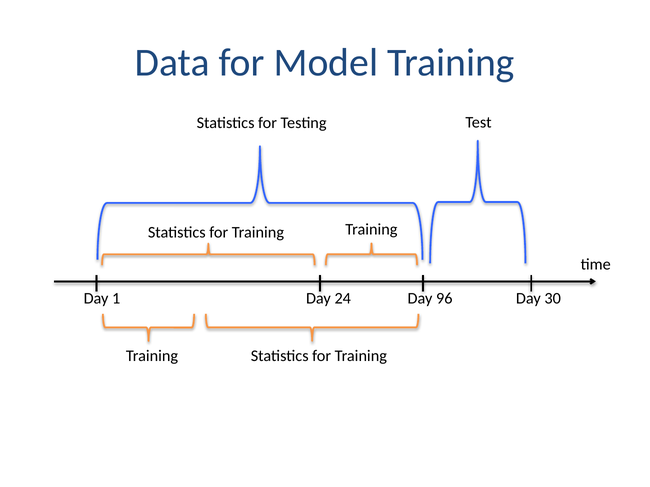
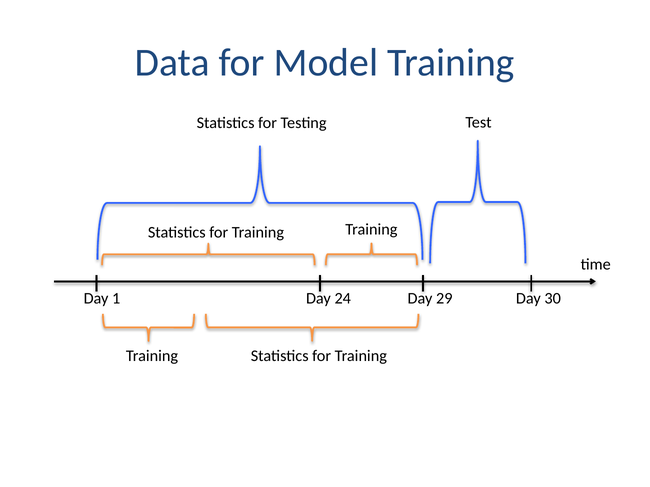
96: 96 -> 29
